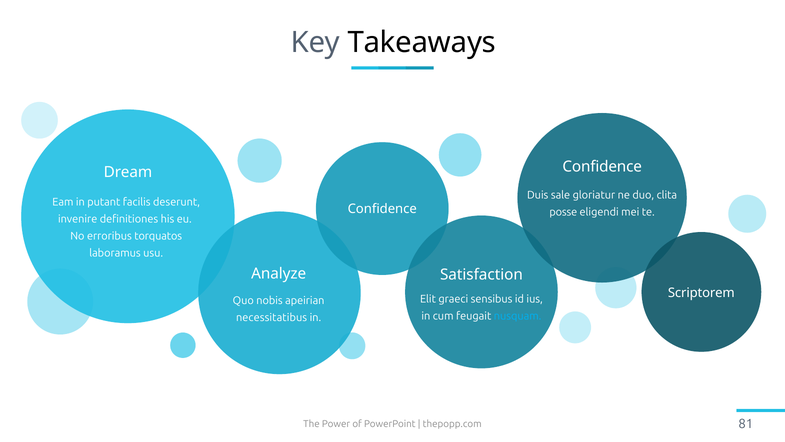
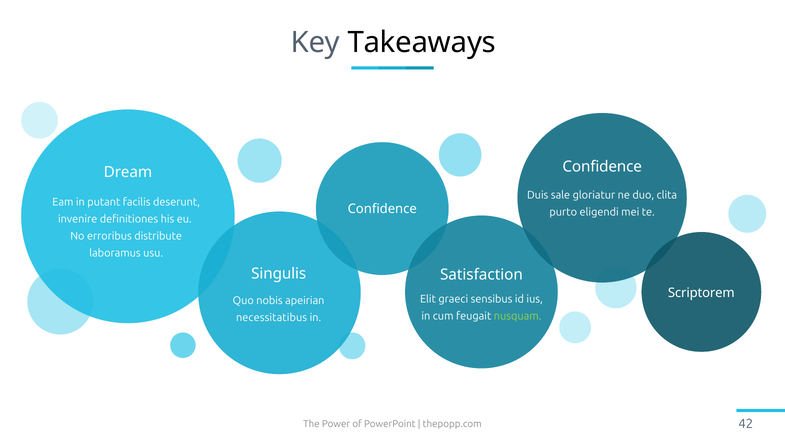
posse: posse -> purto
torquatos: torquatos -> distribute
Analyze: Analyze -> Singulis
nusquam colour: light blue -> light green
81: 81 -> 42
